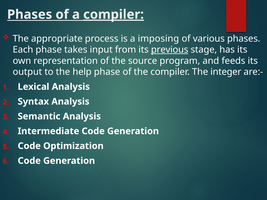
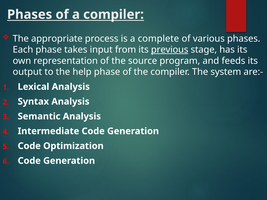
compiler at (114, 14) underline: present -> none
imposing: imposing -> complete
integer: integer -> system
